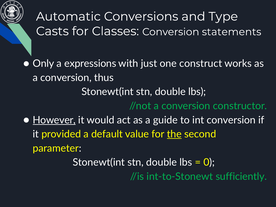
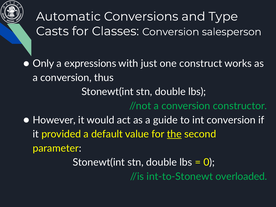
statements: statements -> salesperson
However underline: present -> none
sufficiently: sufficiently -> overloaded
